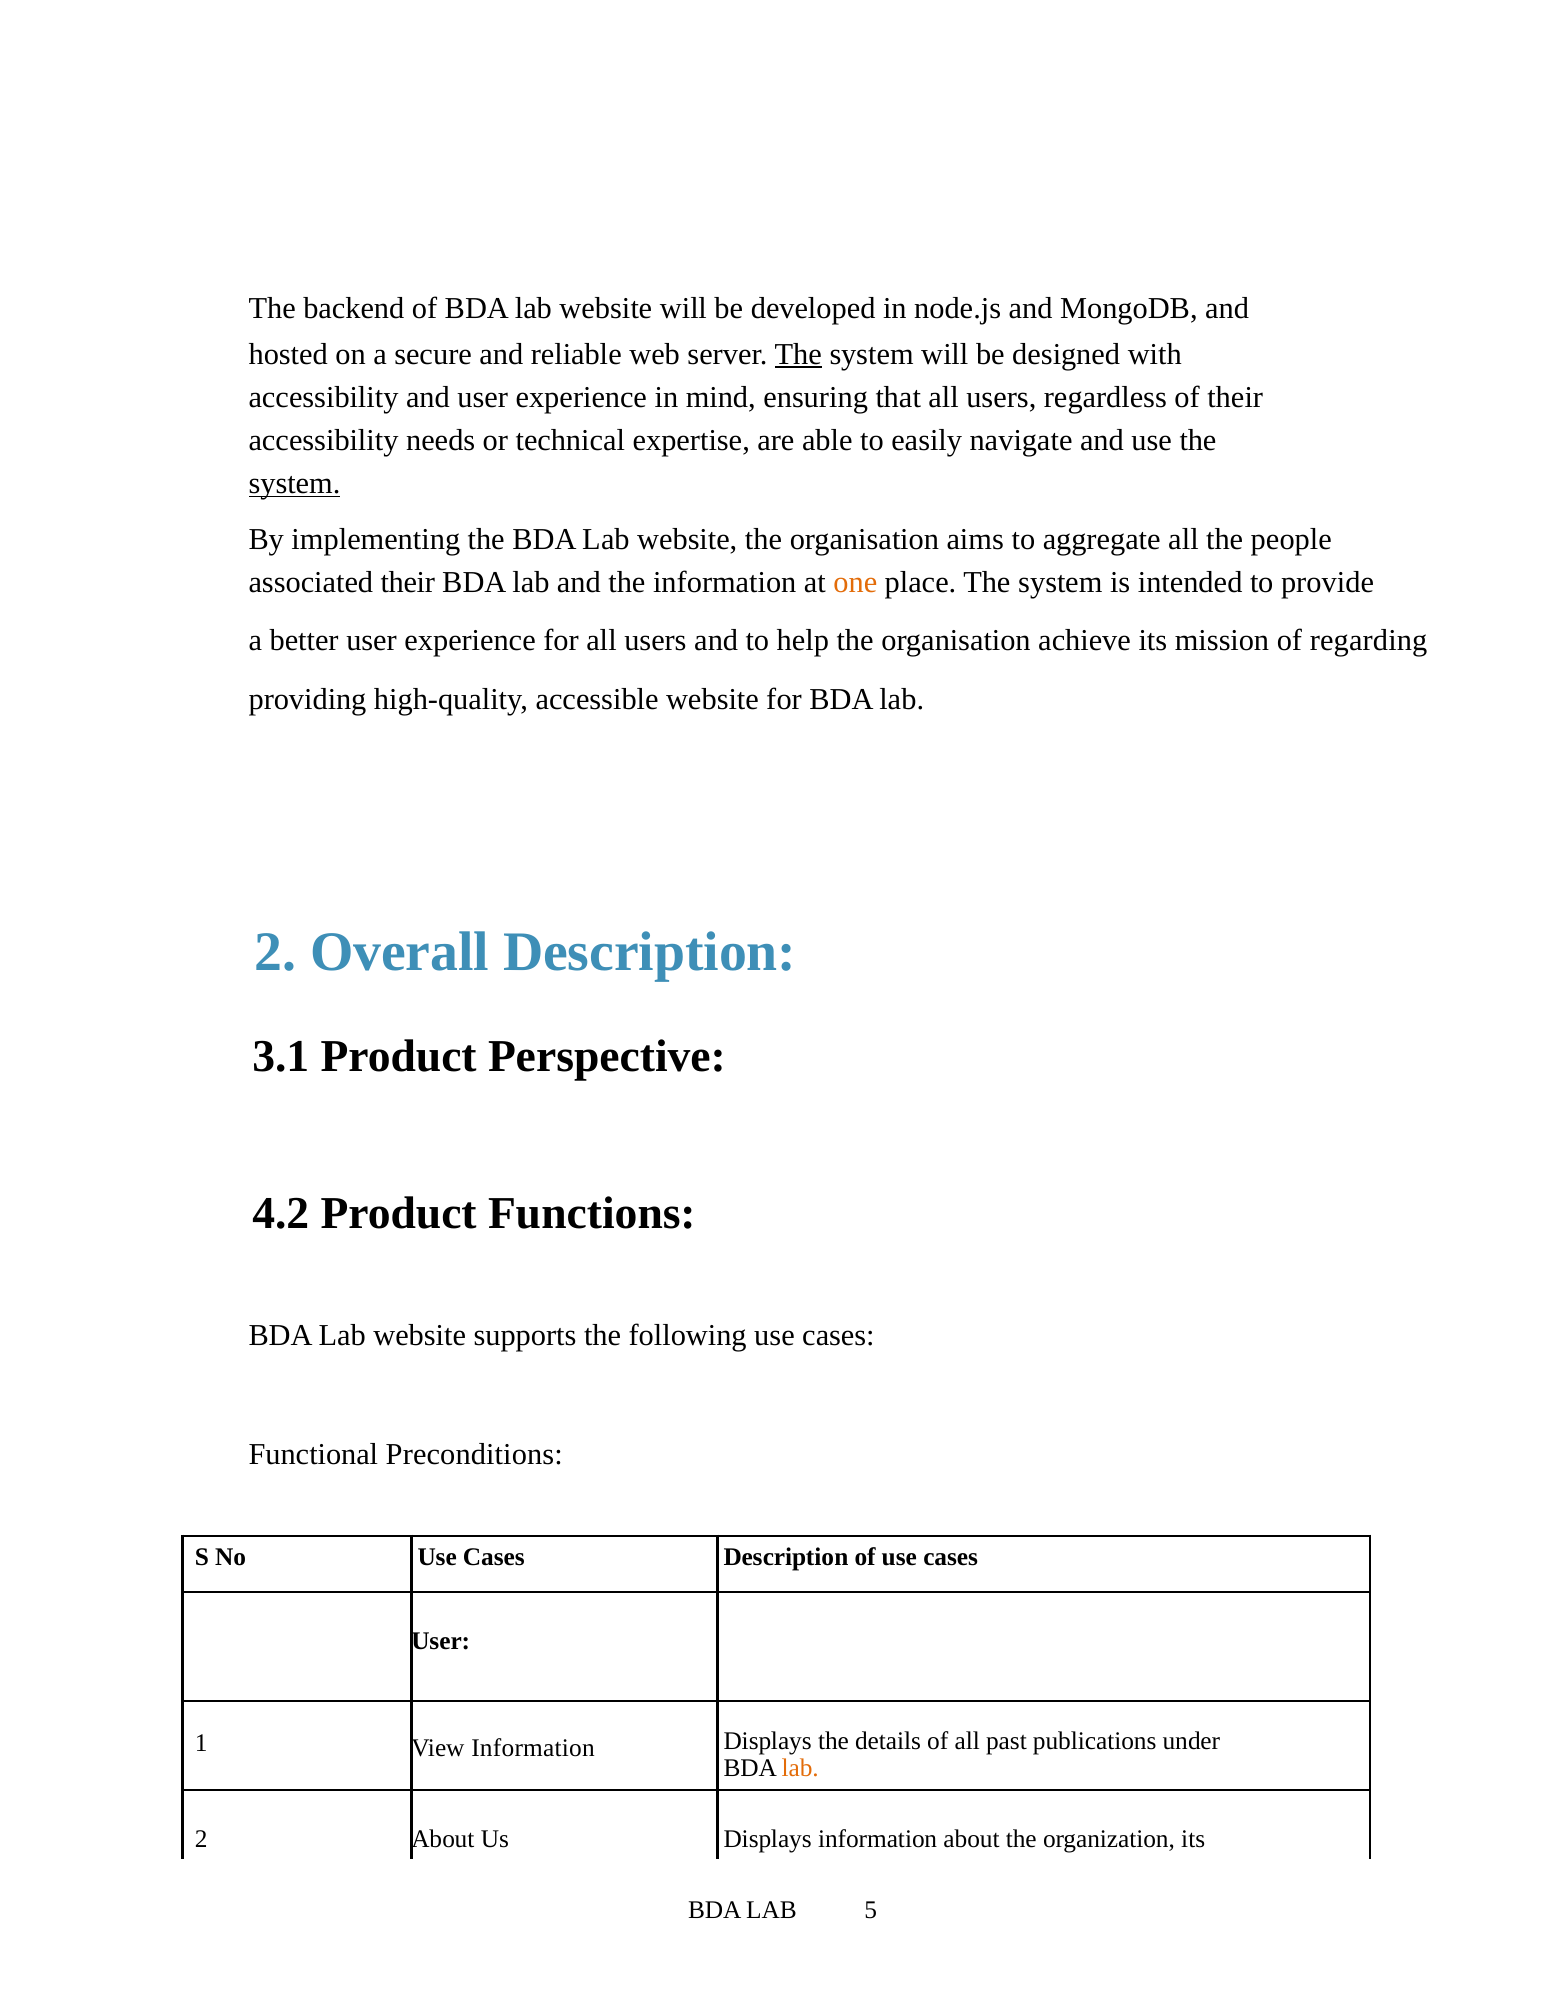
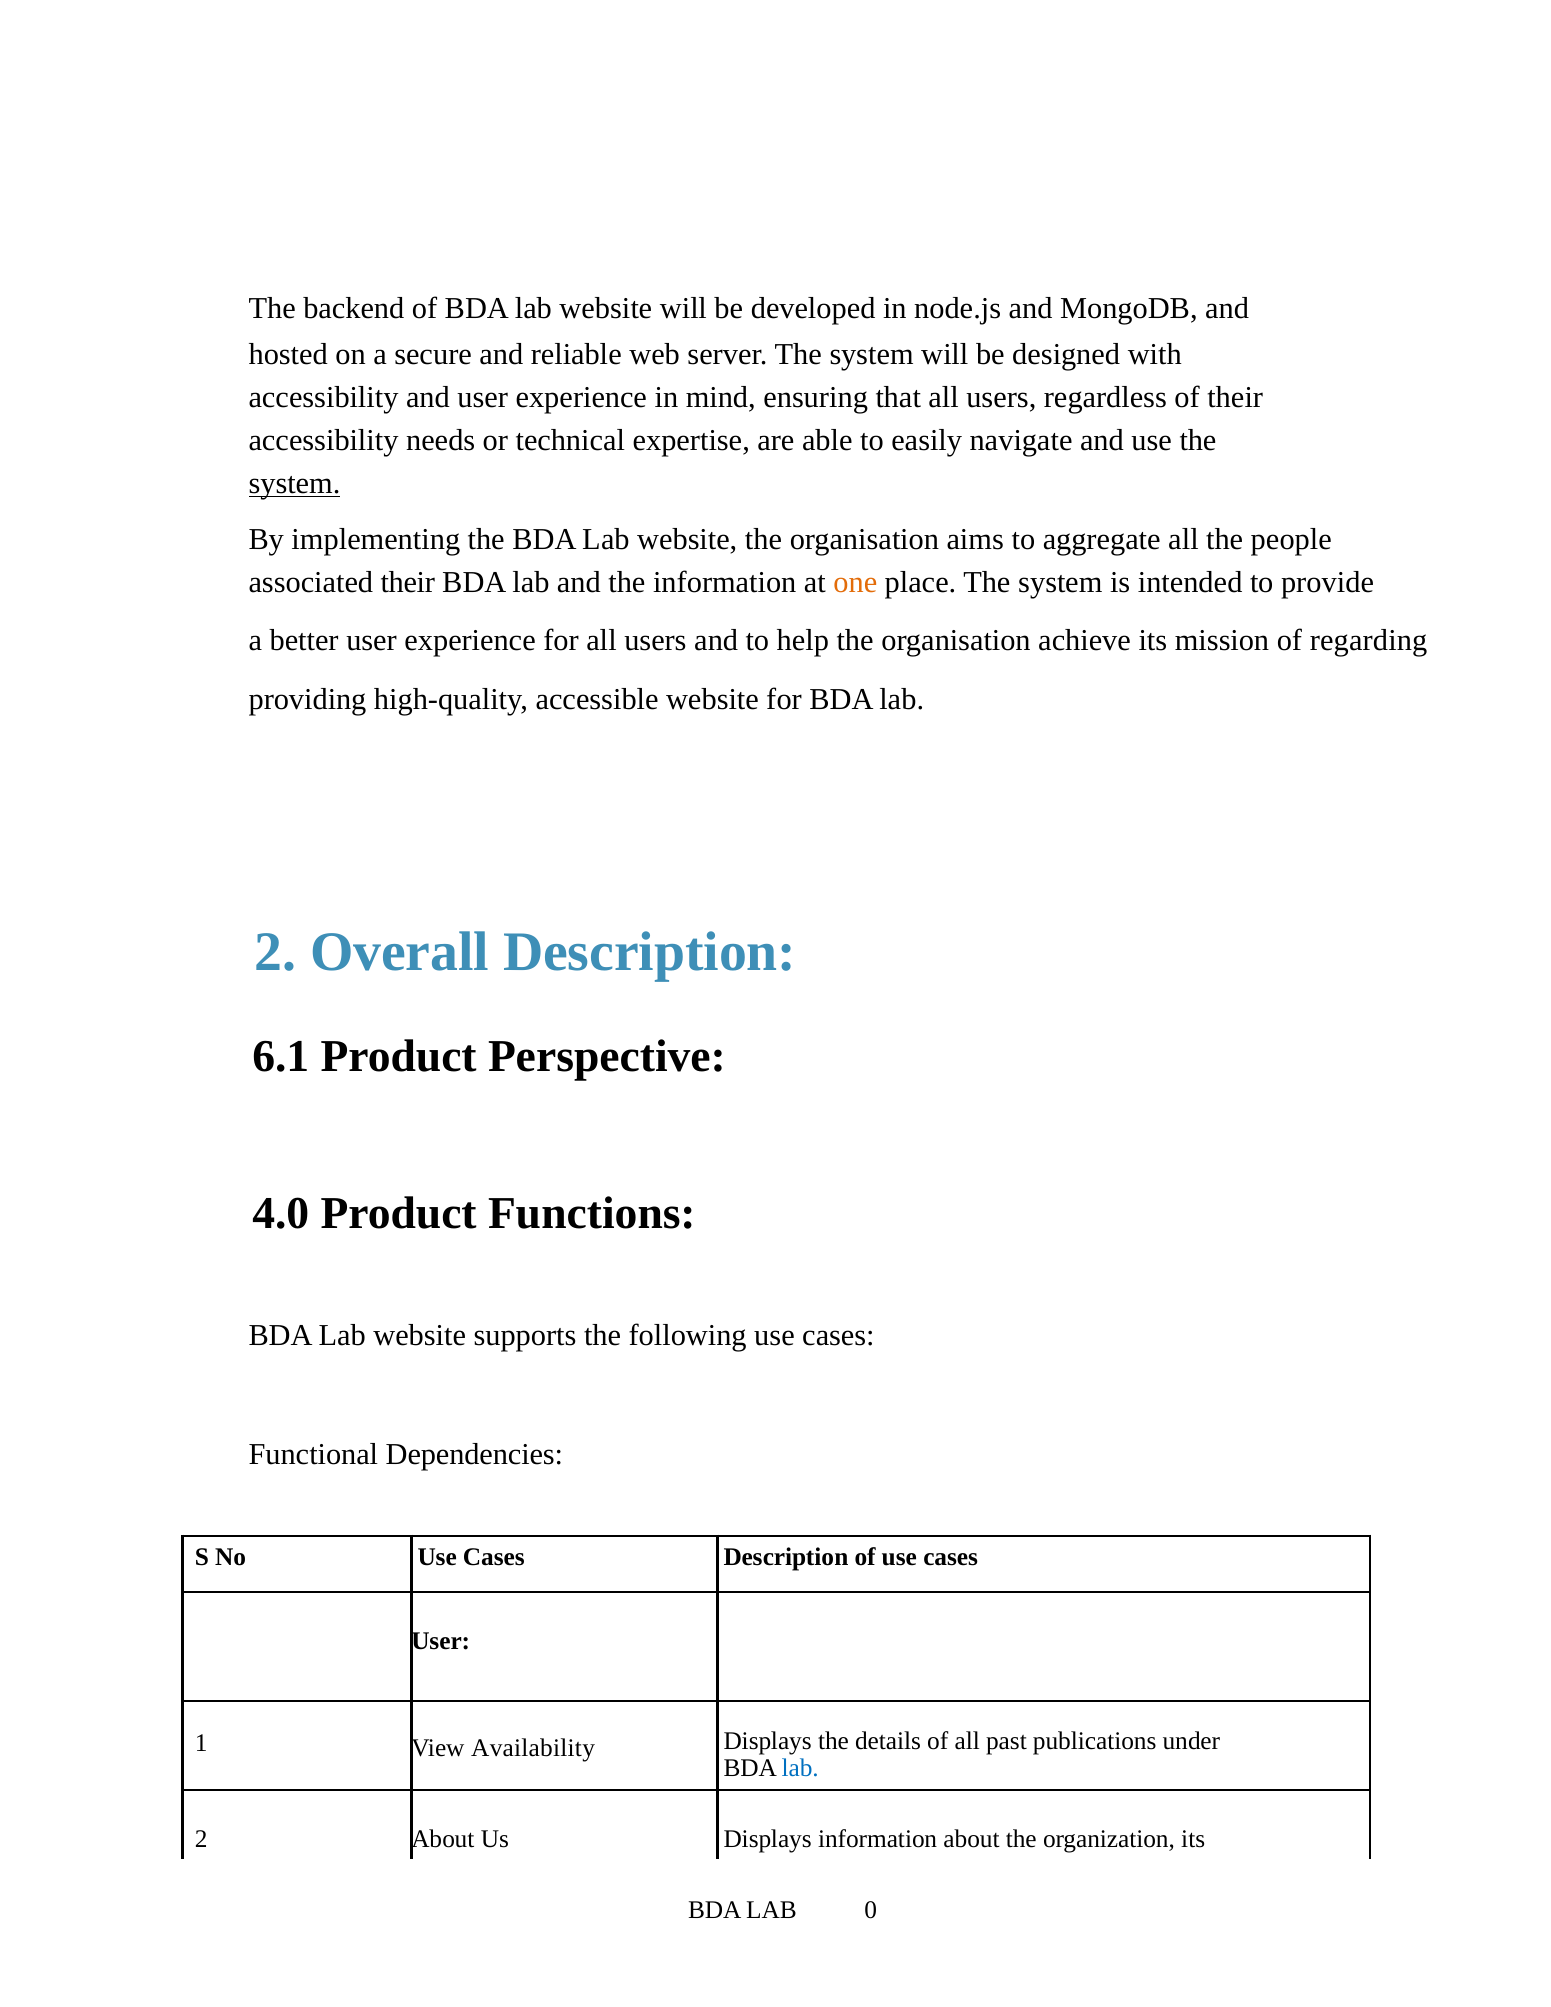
The at (798, 354) underline: present -> none
3.1: 3.1 -> 6.1
4.2: 4.2 -> 4.0
Preconditions: Preconditions -> Dependencies
View Information: Information -> Availability
lab at (800, 1769) colour: orange -> blue
5: 5 -> 0
